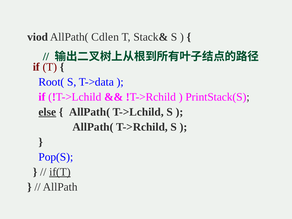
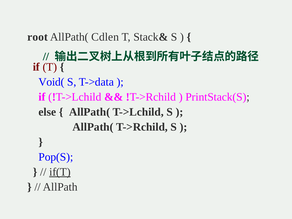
viod: viod -> root
Root(: Root( -> Void(
else underline: present -> none
